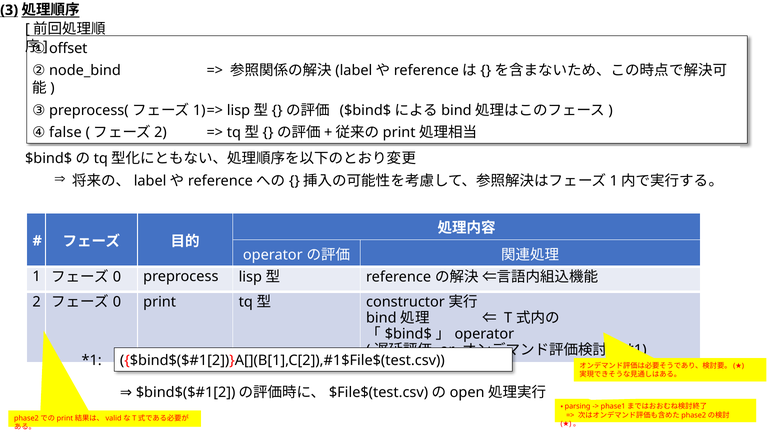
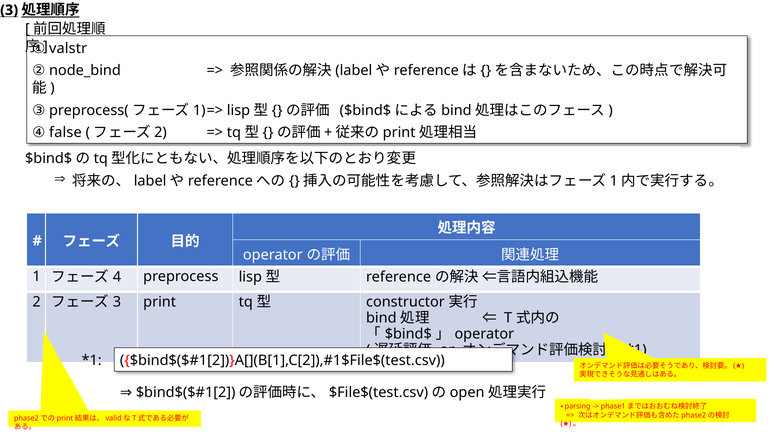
offset: offset -> valstr
0 at (117, 277): 0 -> 4
0 at (117, 302): 0 -> 3
